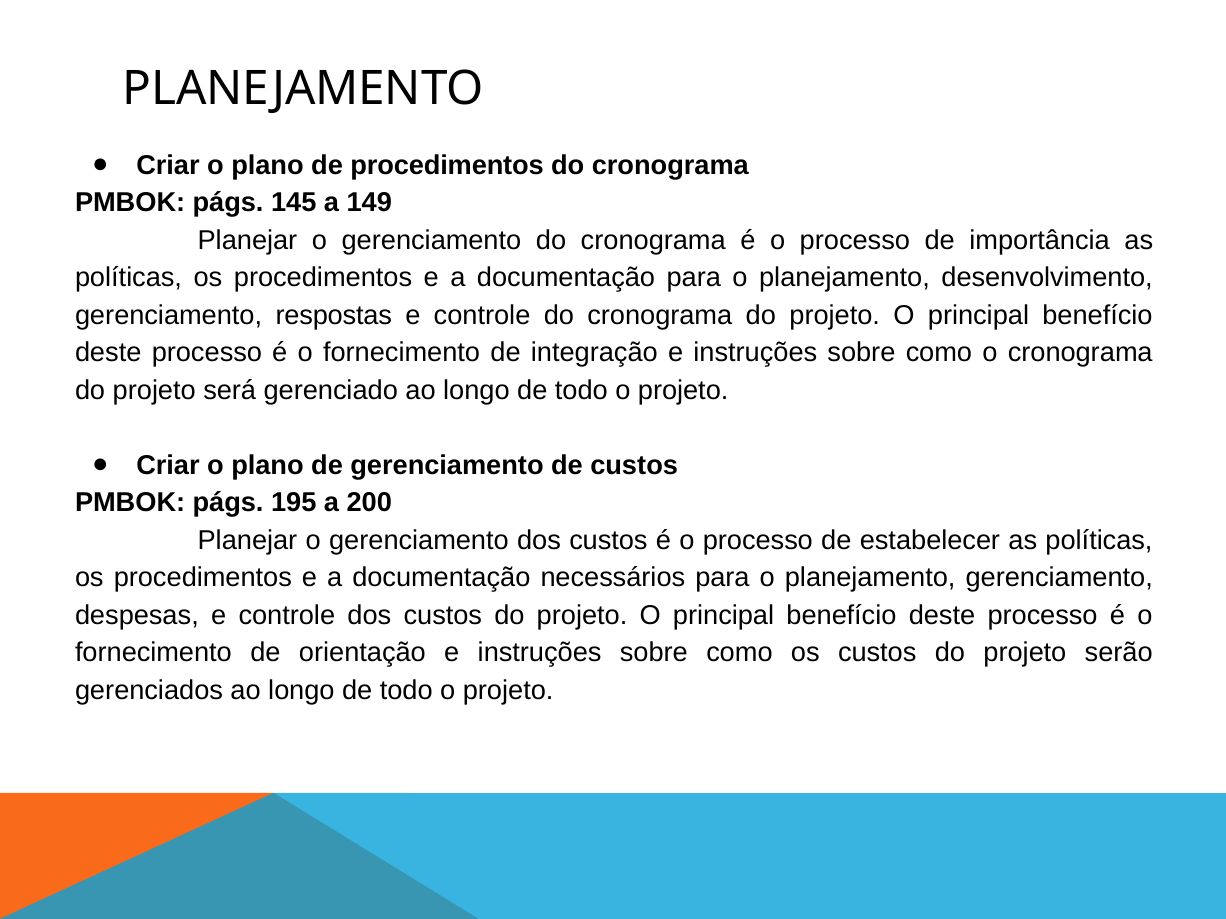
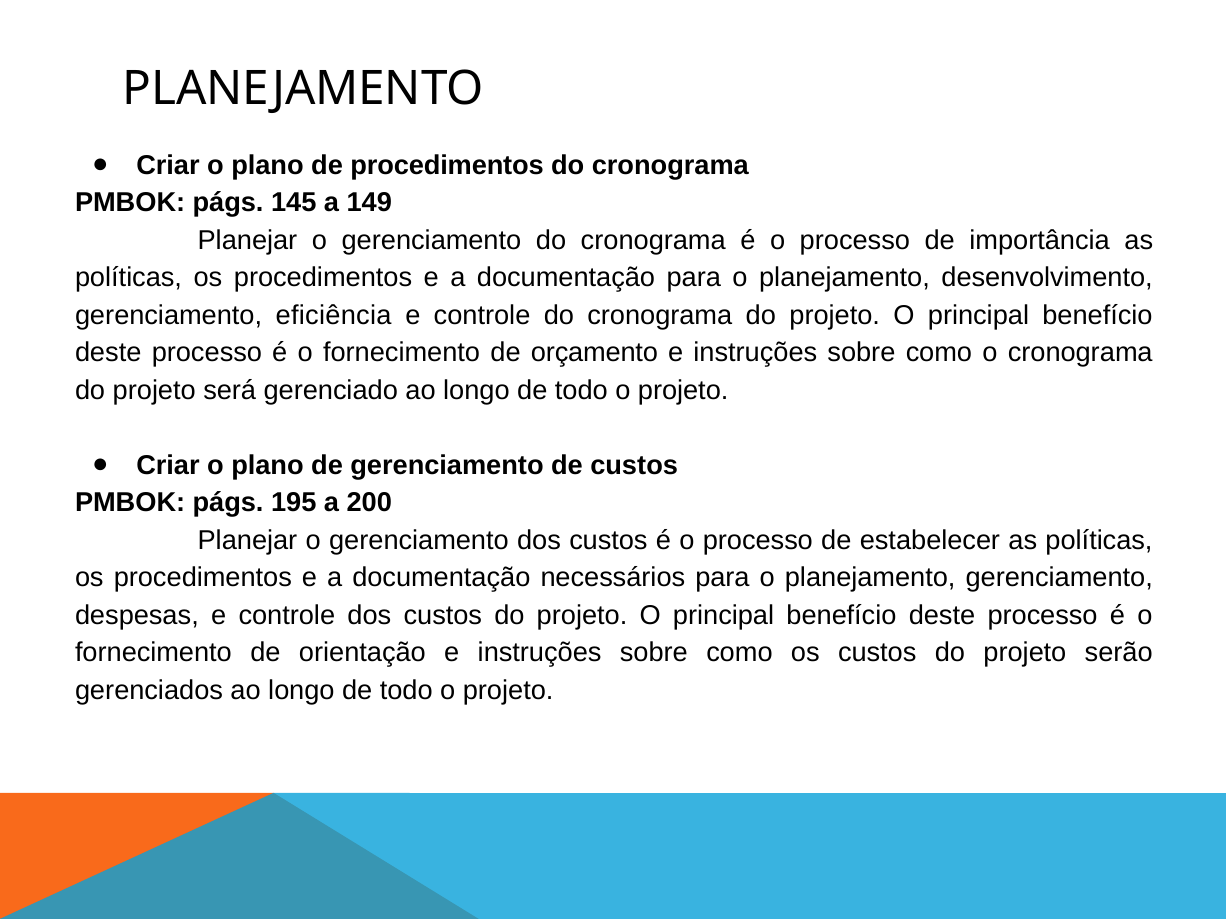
respostas: respostas -> eficiência
integração: integração -> orçamento
